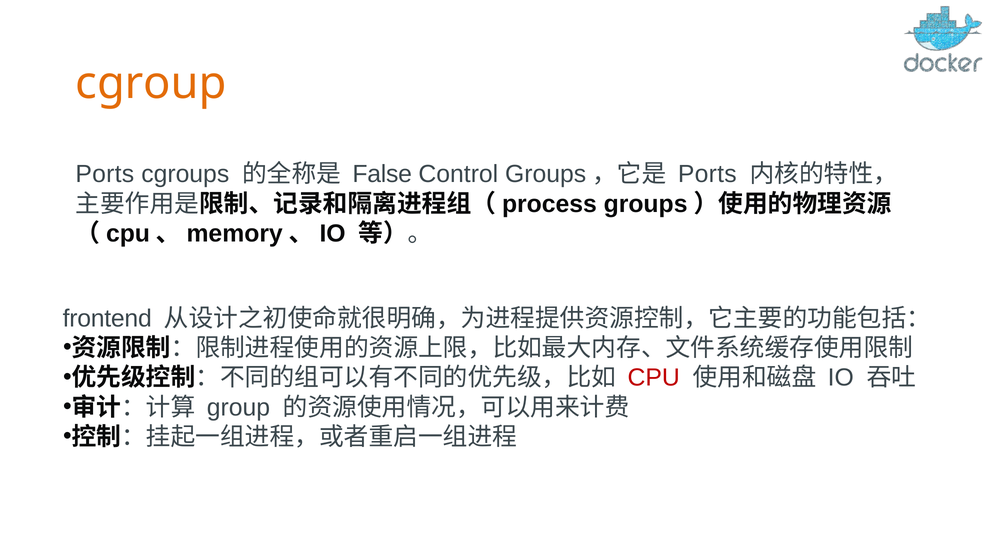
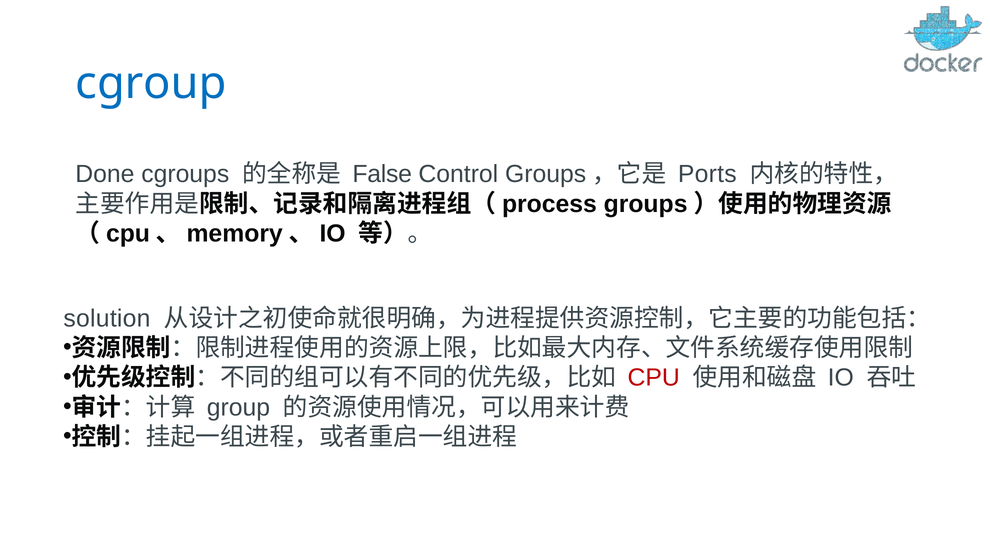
cgroup colour: orange -> blue
Ports at (105, 174): Ports -> Done
frontend: frontend -> solution
